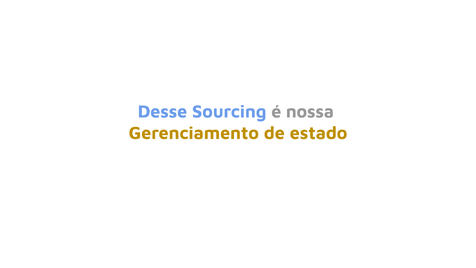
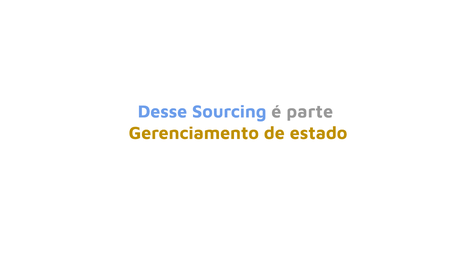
nossa: nossa -> parte
